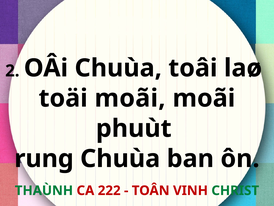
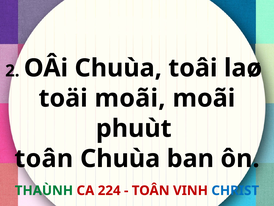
rung at (44, 158): rung -> toân
222: 222 -> 224
CHRIST colour: green -> blue
